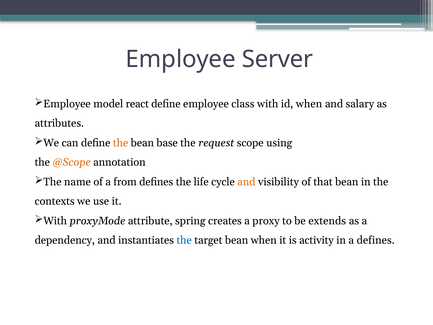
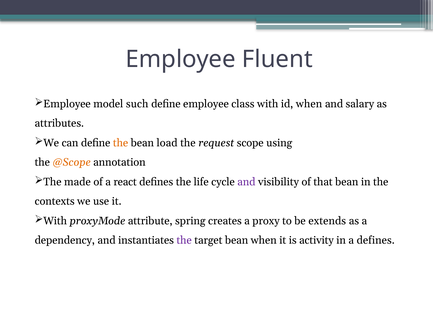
Server: Server -> Fluent
react: react -> such
base: base -> load
name: name -> made
from: from -> react
and at (246, 182) colour: orange -> purple
the at (184, 240) colour: blue -> purple
